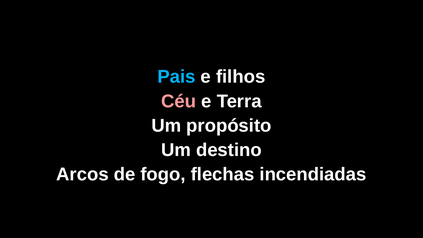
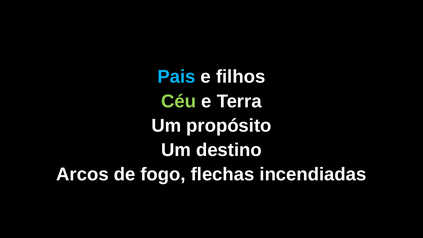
Céu colour: pink -> light green
